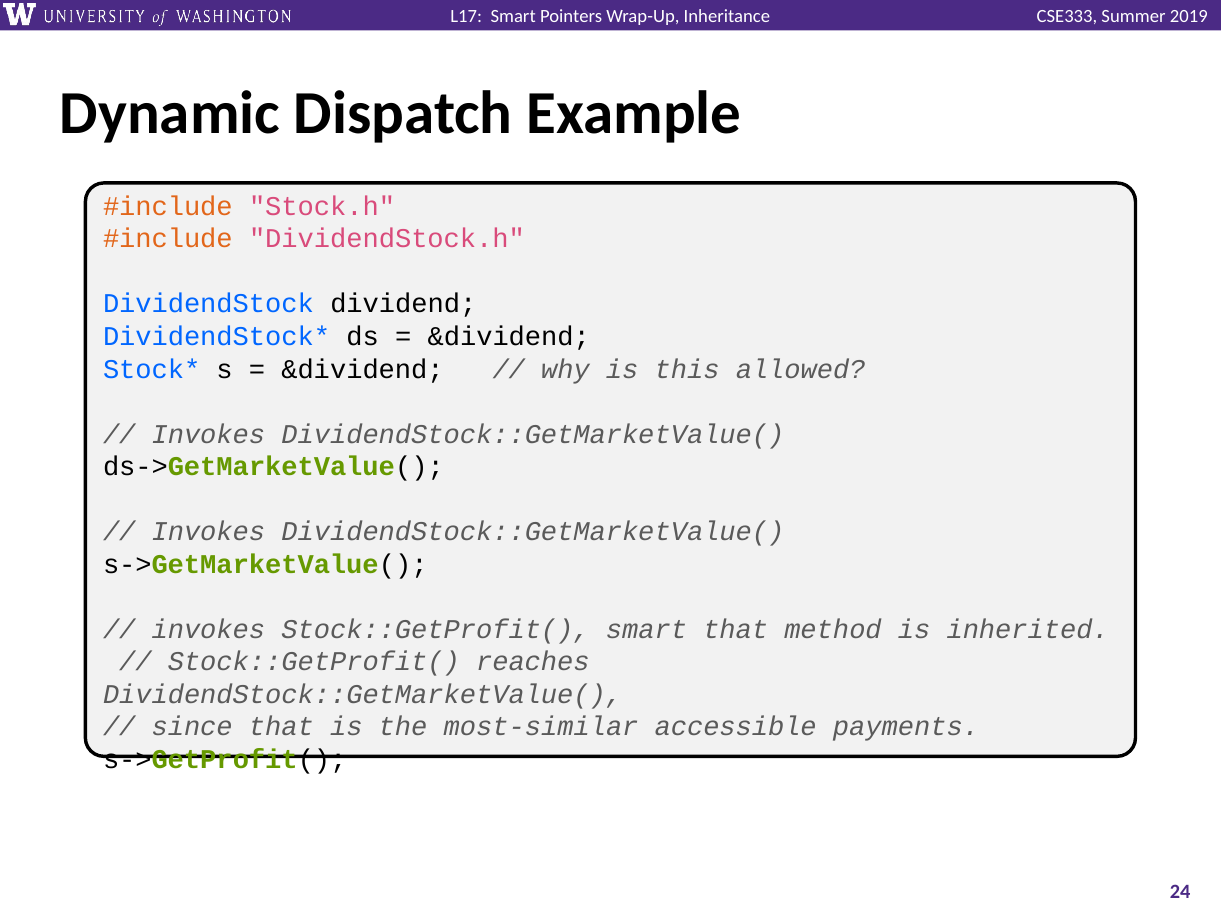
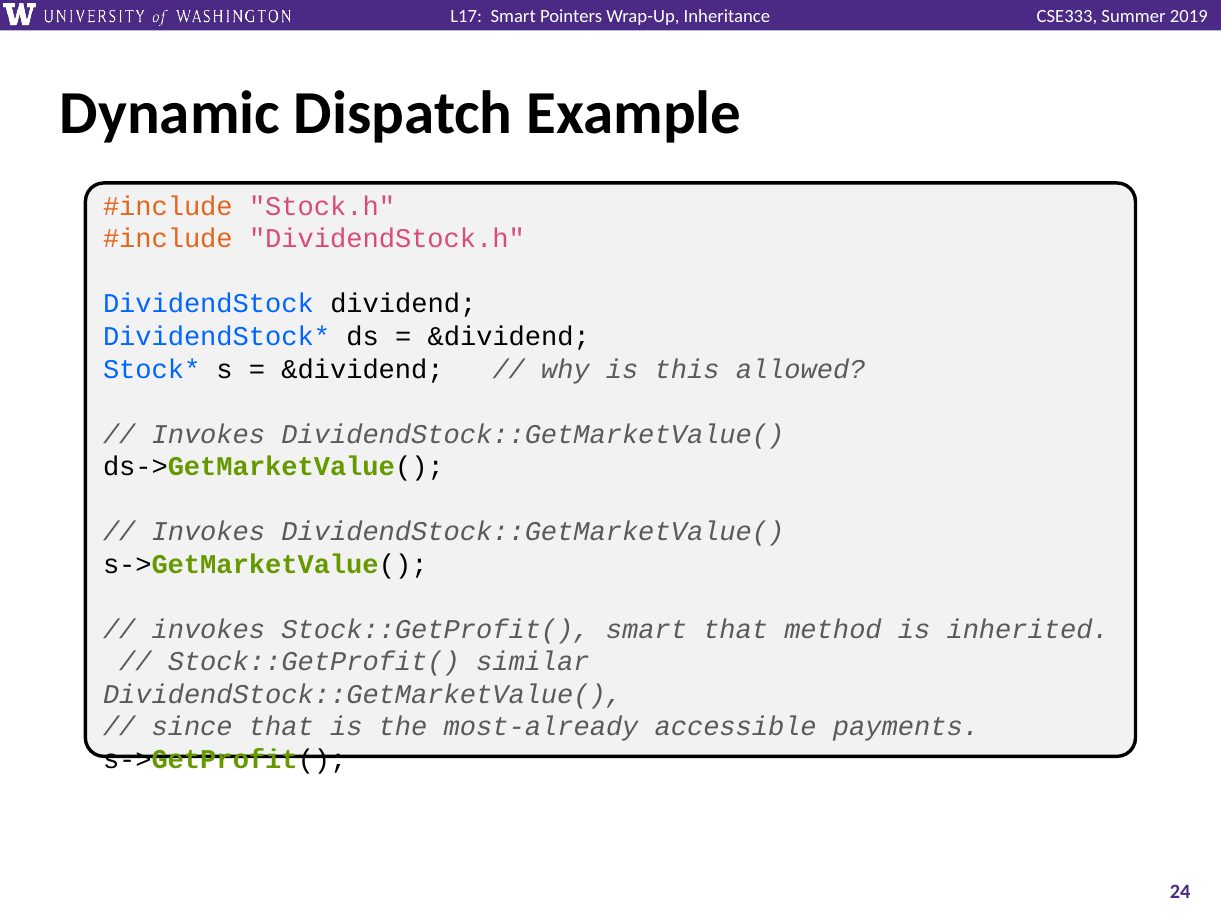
reaches: reaches -> similar
most-similar: most-similar -> most-already
